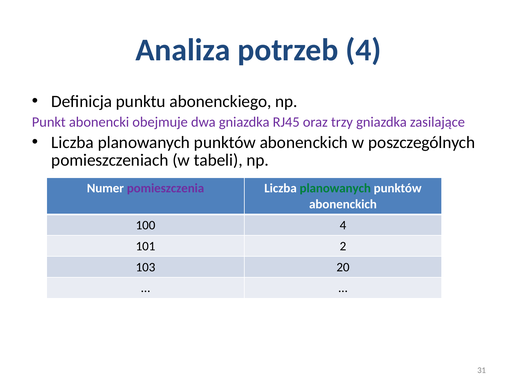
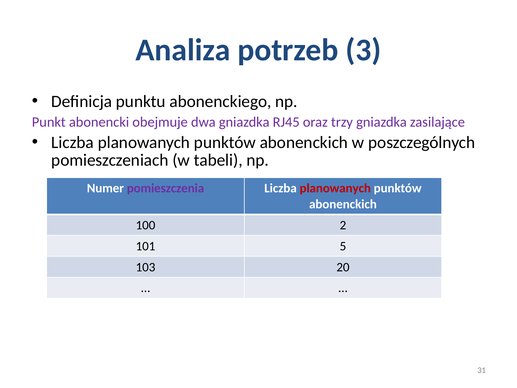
potrzeb 4: 4 -> 3
planowanych at (335, 188) colour: green -> red
100 4: 4 -> 2
2: 2 -> 5
